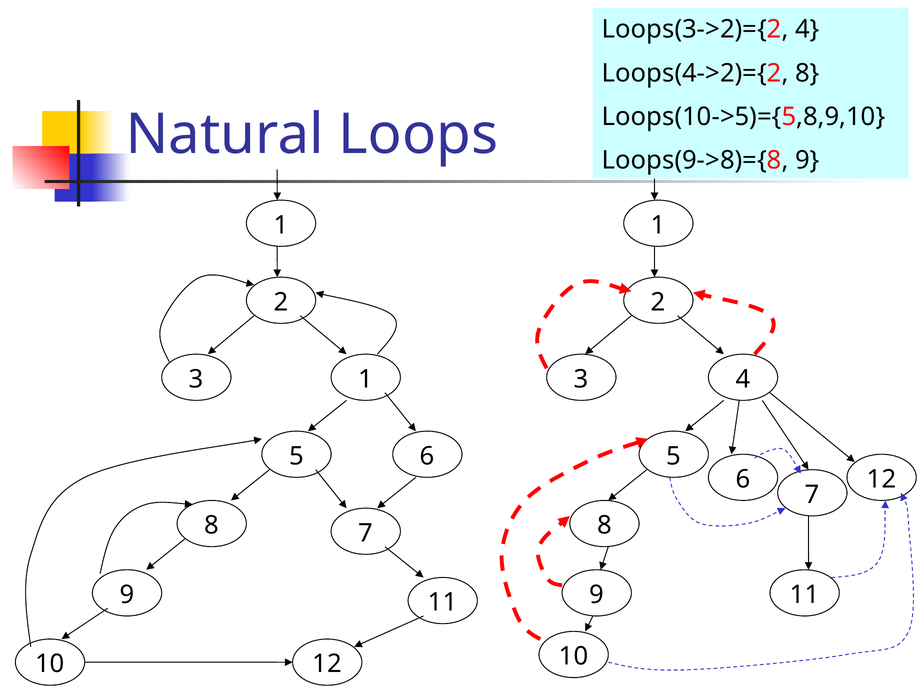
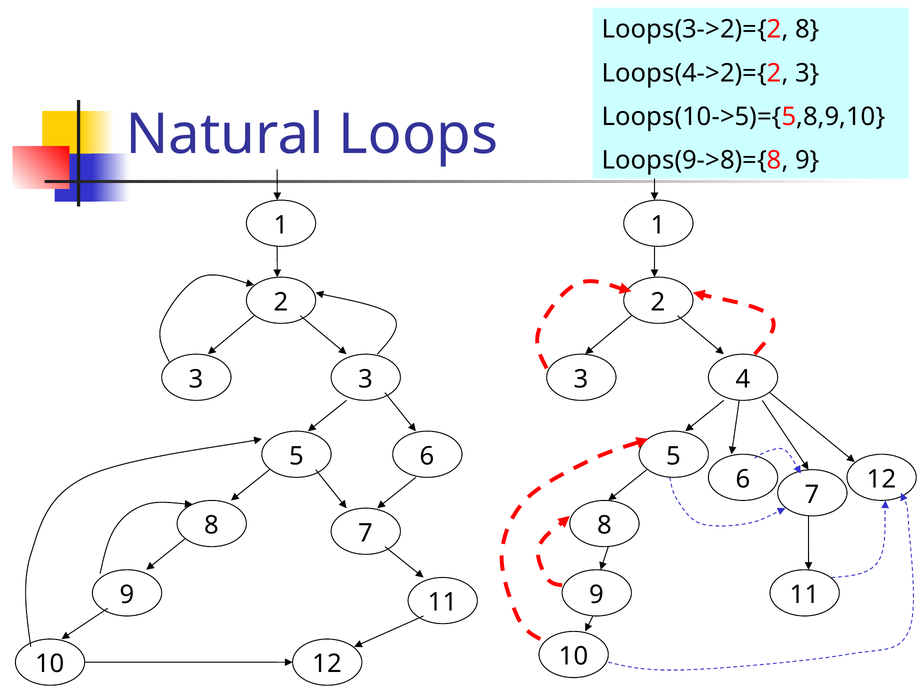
Loops(3->2)={2 4: 4 -> 8
Loops(4->2)={2 8: 8 -> 3
3 1: 1 -> 3
